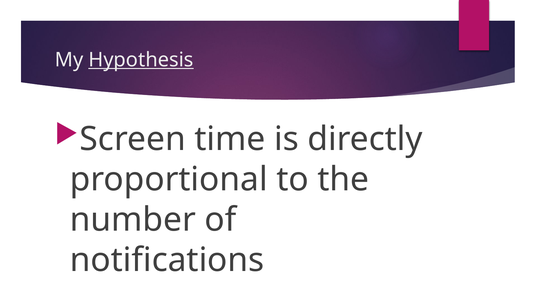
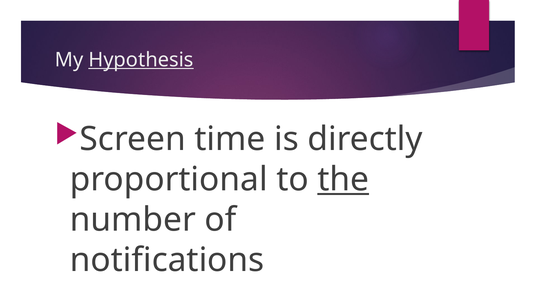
the underline: none -> present
